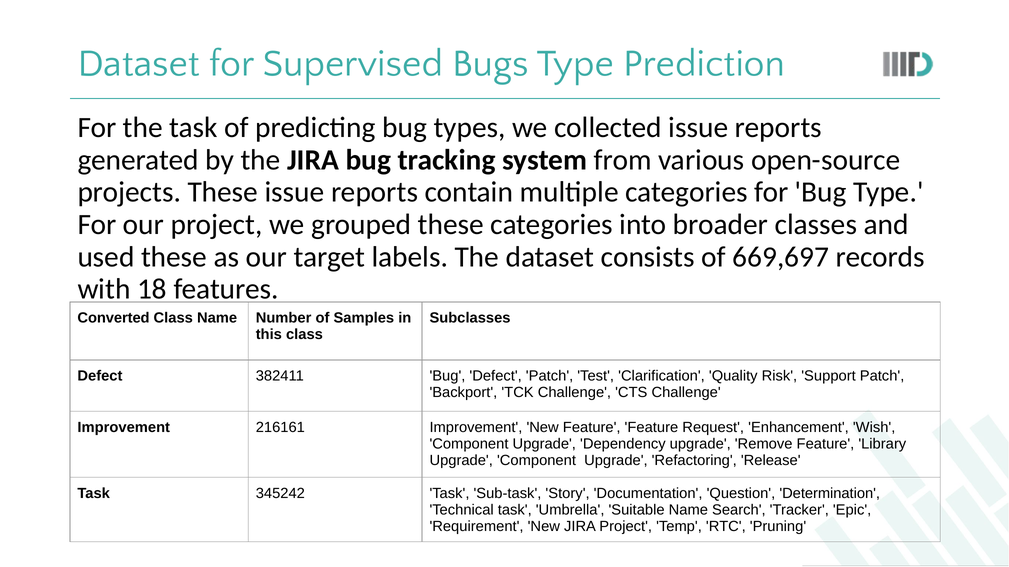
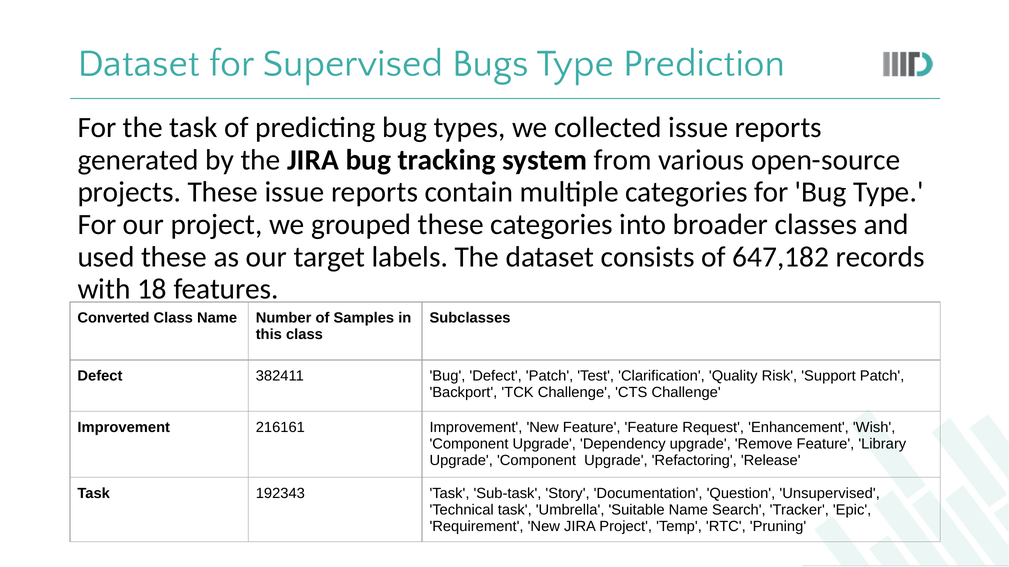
669,697: 669,697 -> 647,182
345242: 345242 -> 192343
Determination: Determination -> Unsupervised
